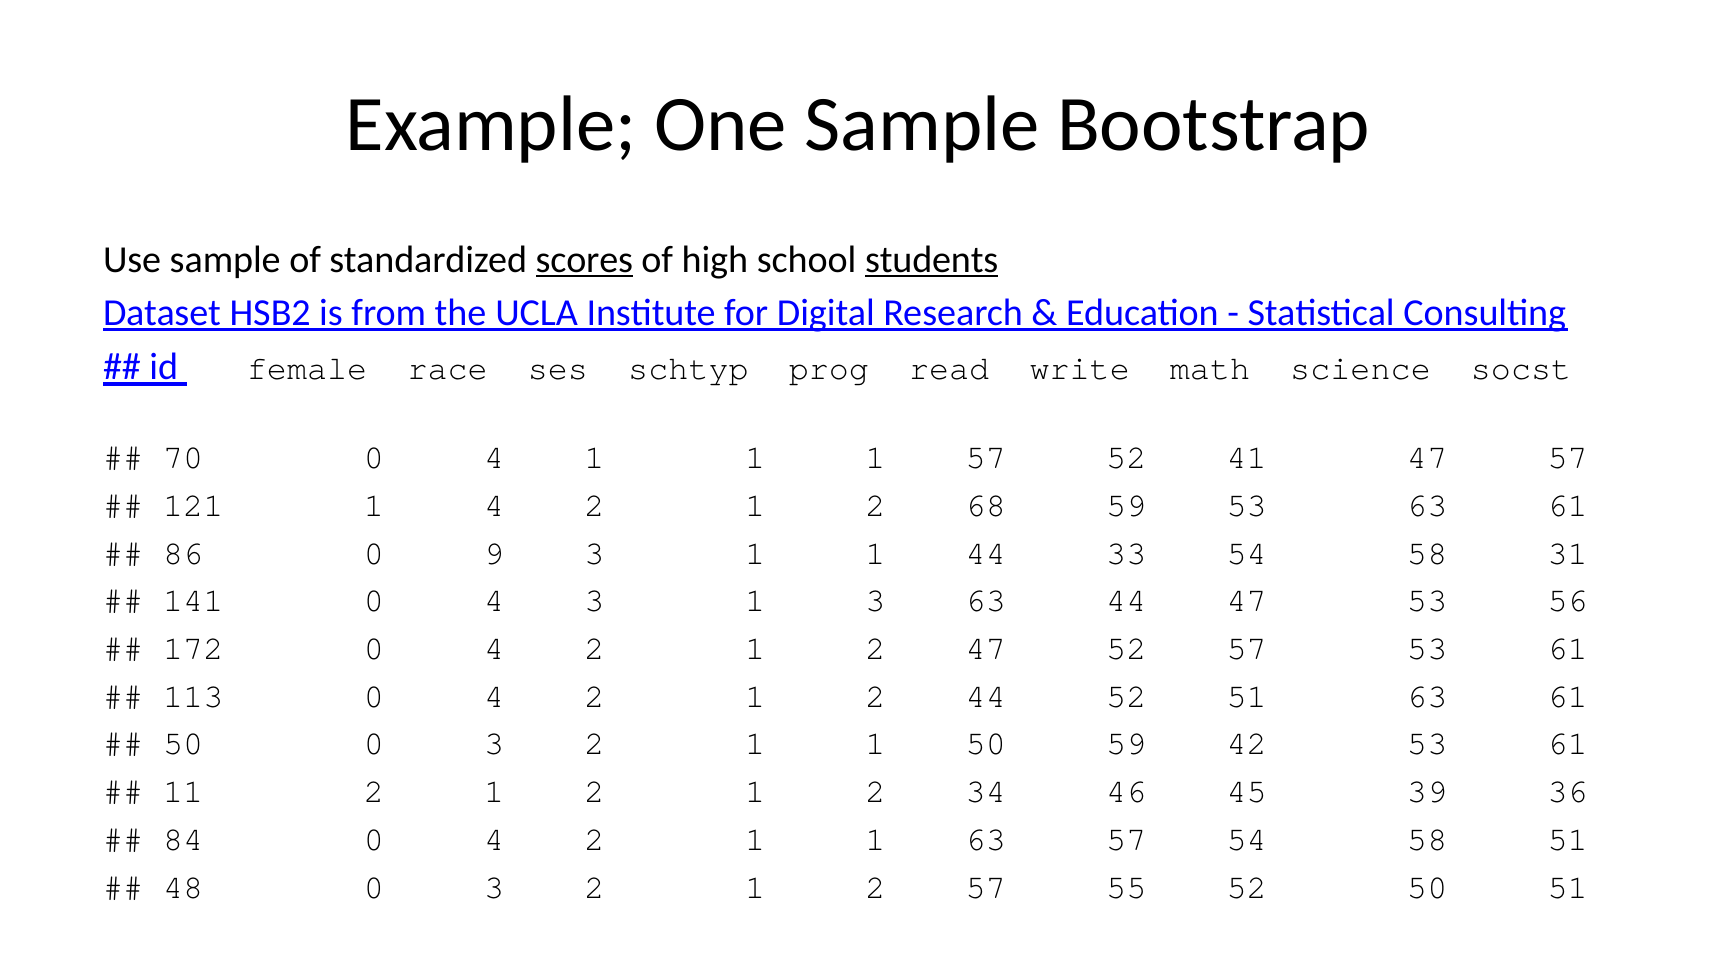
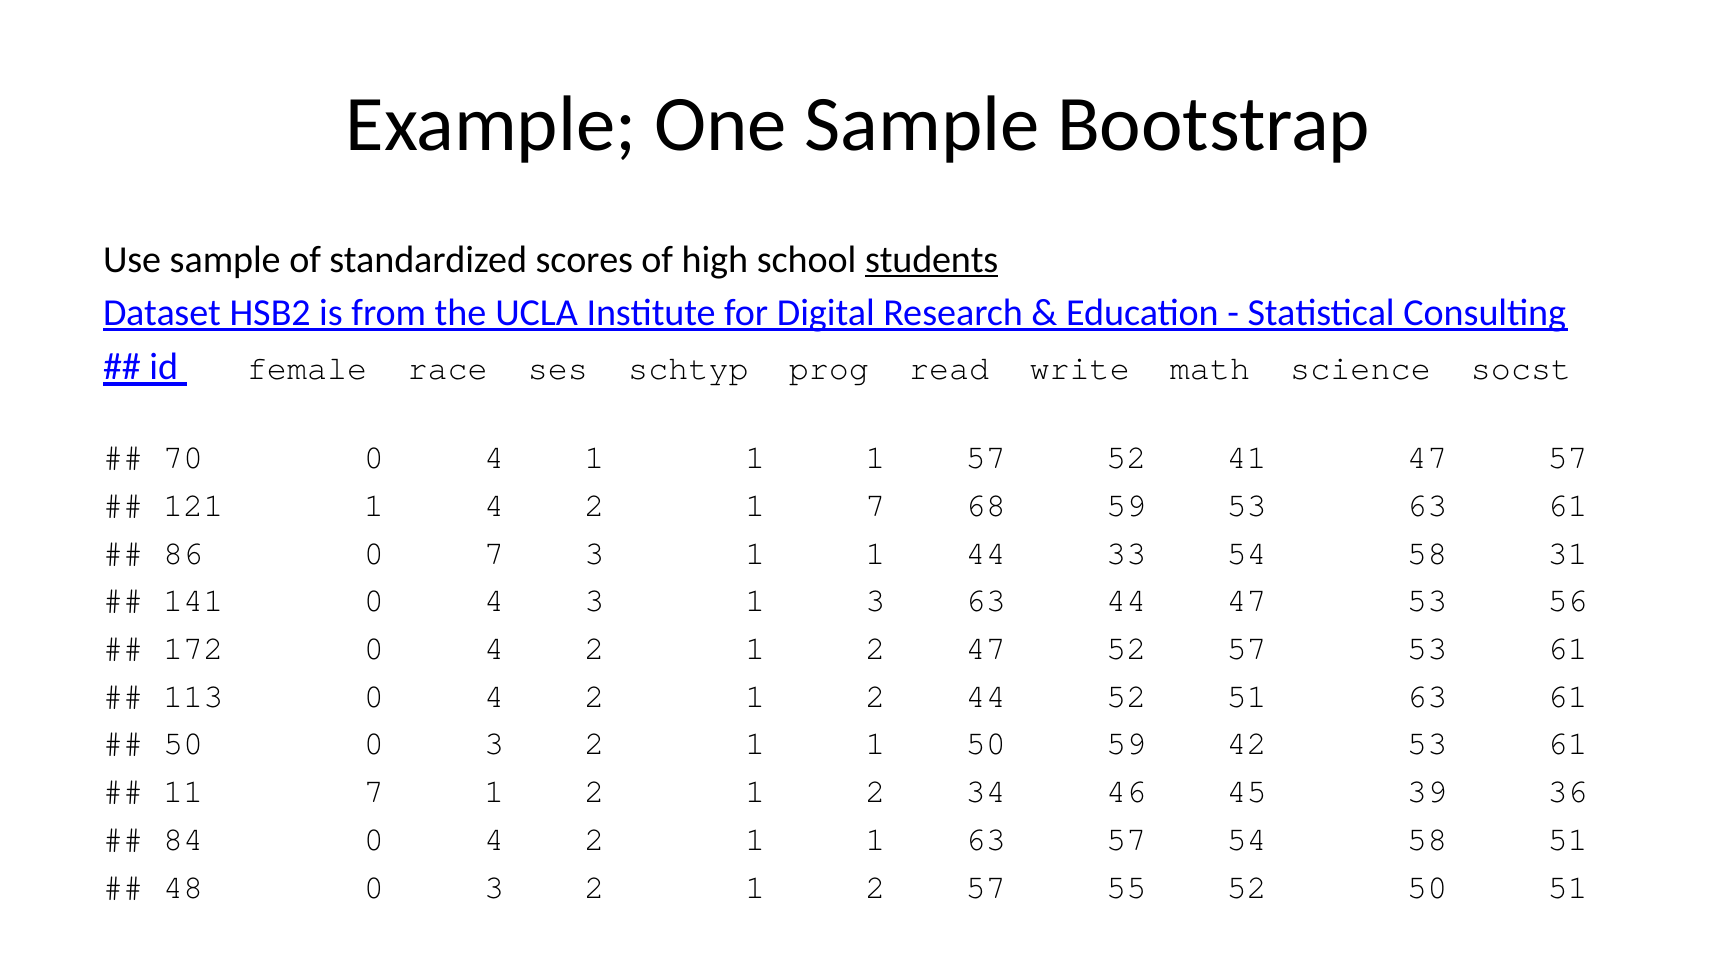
scores underline: present -> none
2 at (875, 505): 2 -> 7
0 9: 9 -> 7
11 2: 2 -> 7
